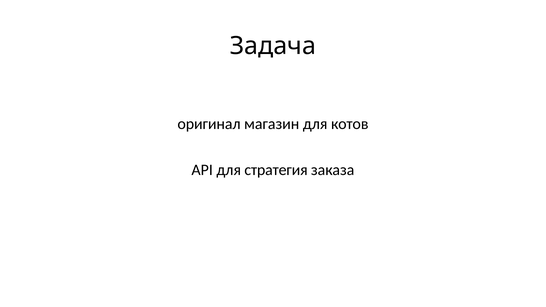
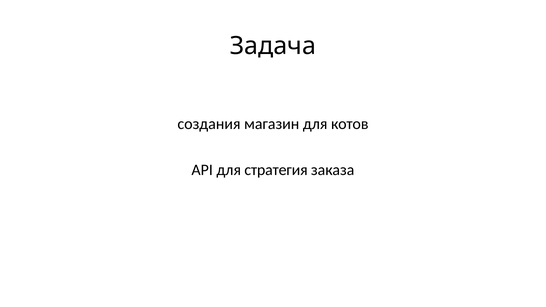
оригинал: оригинал -> создания
